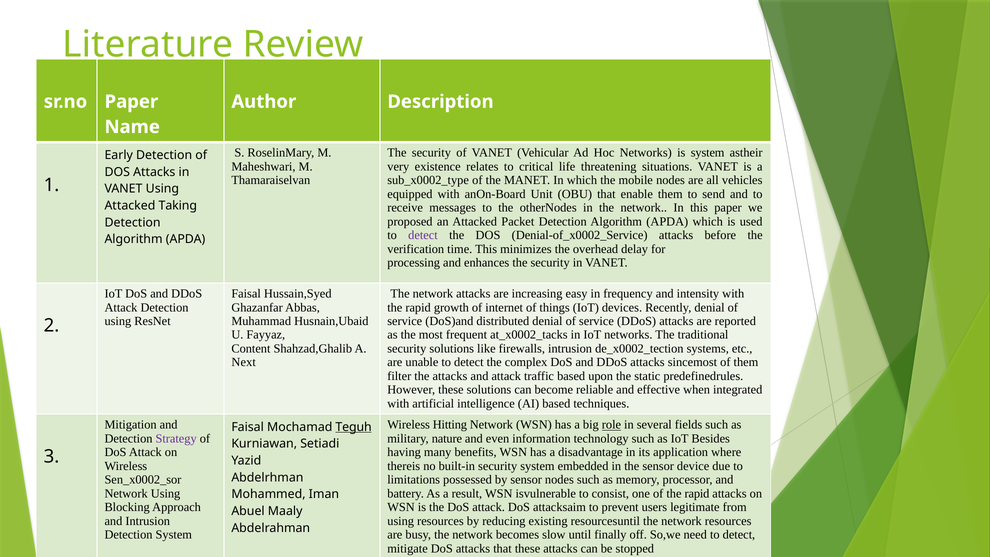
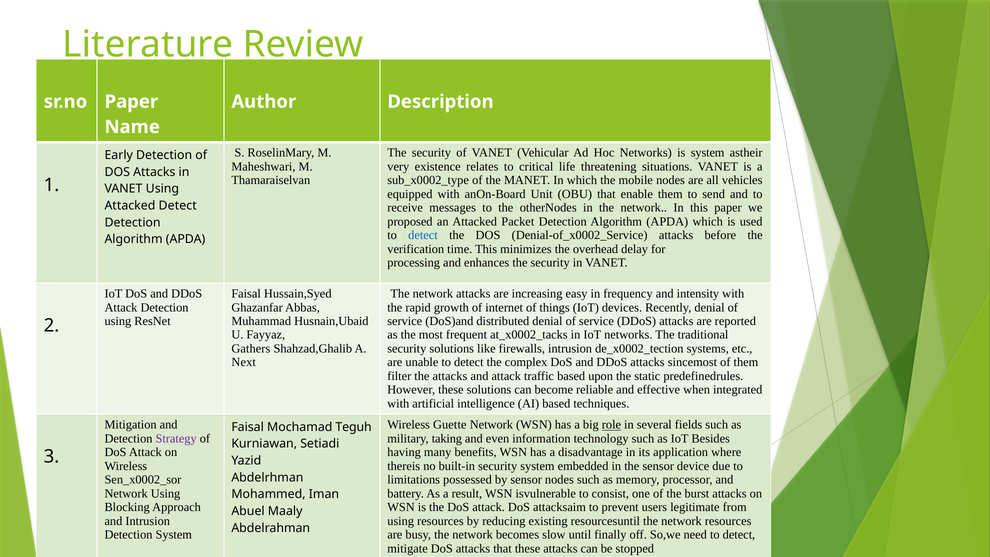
Attacked Taking: Taking -> Detect
detect at (423, 235) colour: purple -> blue
Content: Content -> Gathers
Hitting: Hitting -> Guette
Teguh underline: present -> none
nature: nature -> taking
of the rapid: rapid -> burst
